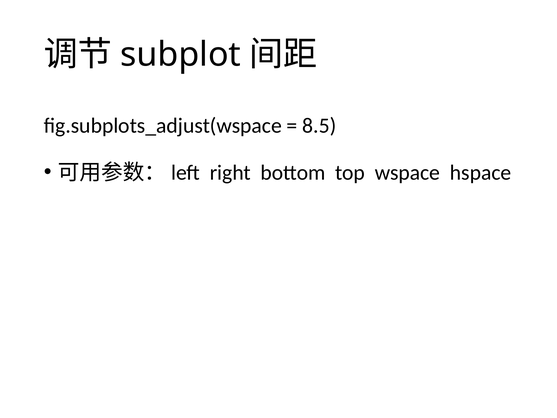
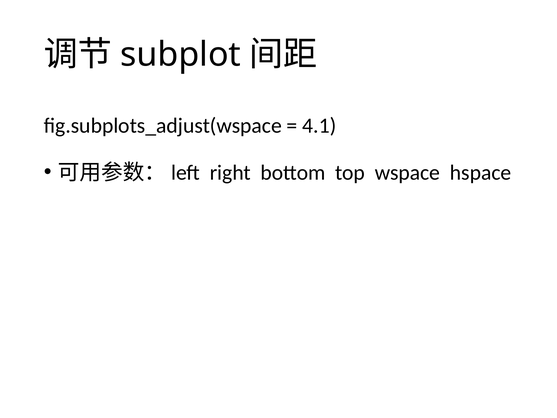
8.5: 8.5 -> 4.1
